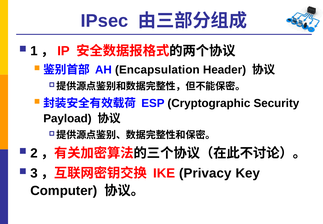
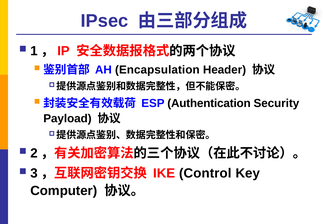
Cryptographic: Cryptographic -> Authentication
Privacy: Privacy -> Control
